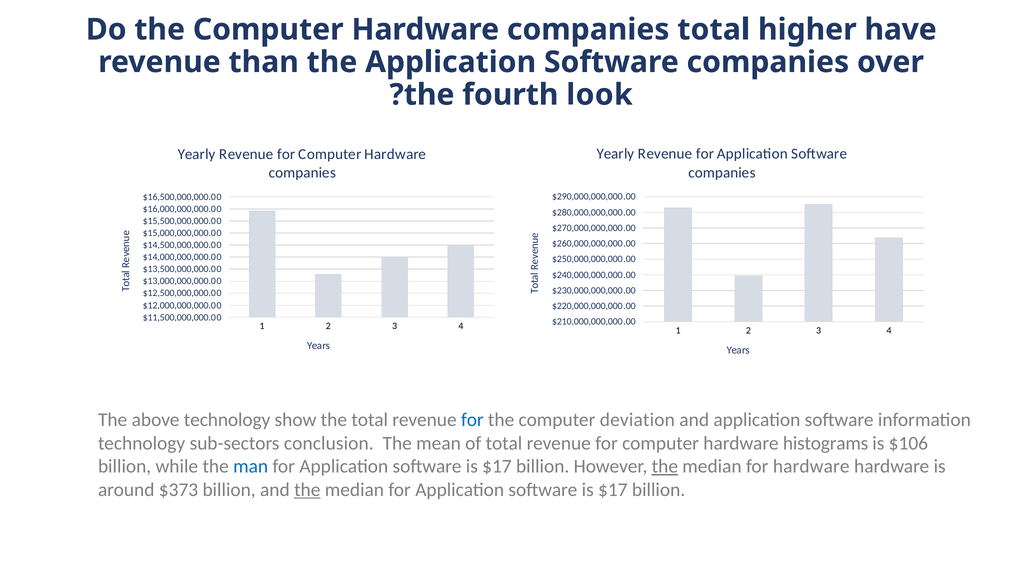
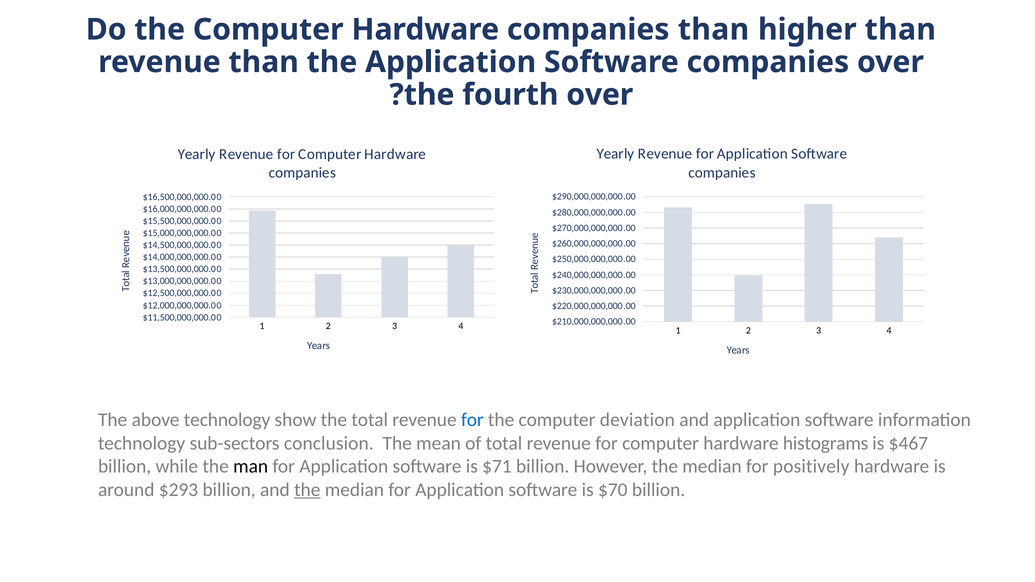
companies total: total -> than
higher have: have -> than
fourth look: look -> over
$106: $106 -> $467
man colour: blue -> black
$17 at (497, 467): $17 -> $71
the at (665, 467) underline: present -> none
for hardware: hardware -> positively
$373: $373 -> $293
$17 at (613, 490): $17 -> $70
